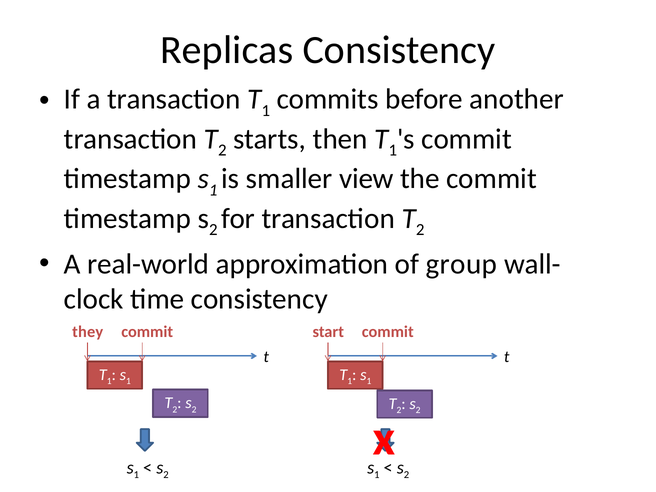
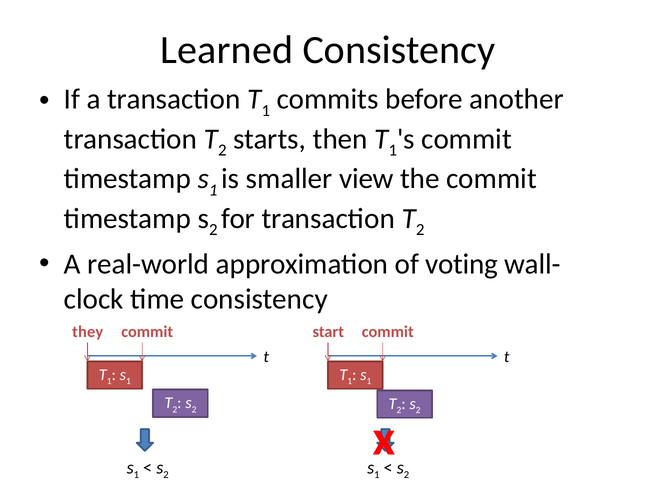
Replicas: Replicas -> Learned
group: group -> voting
